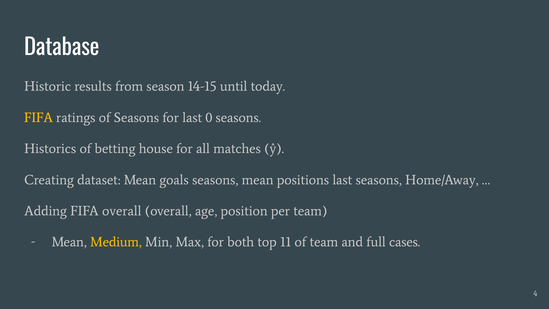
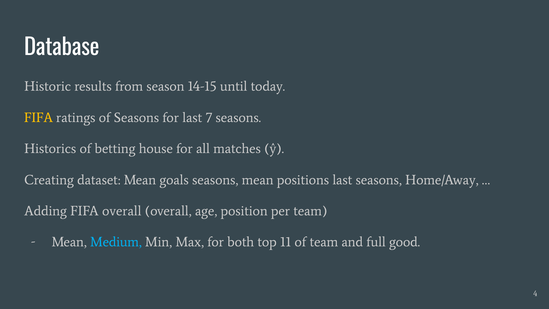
0: 0 -> 7
Medium colour: yellow -> light blue
cases: cases -> good
